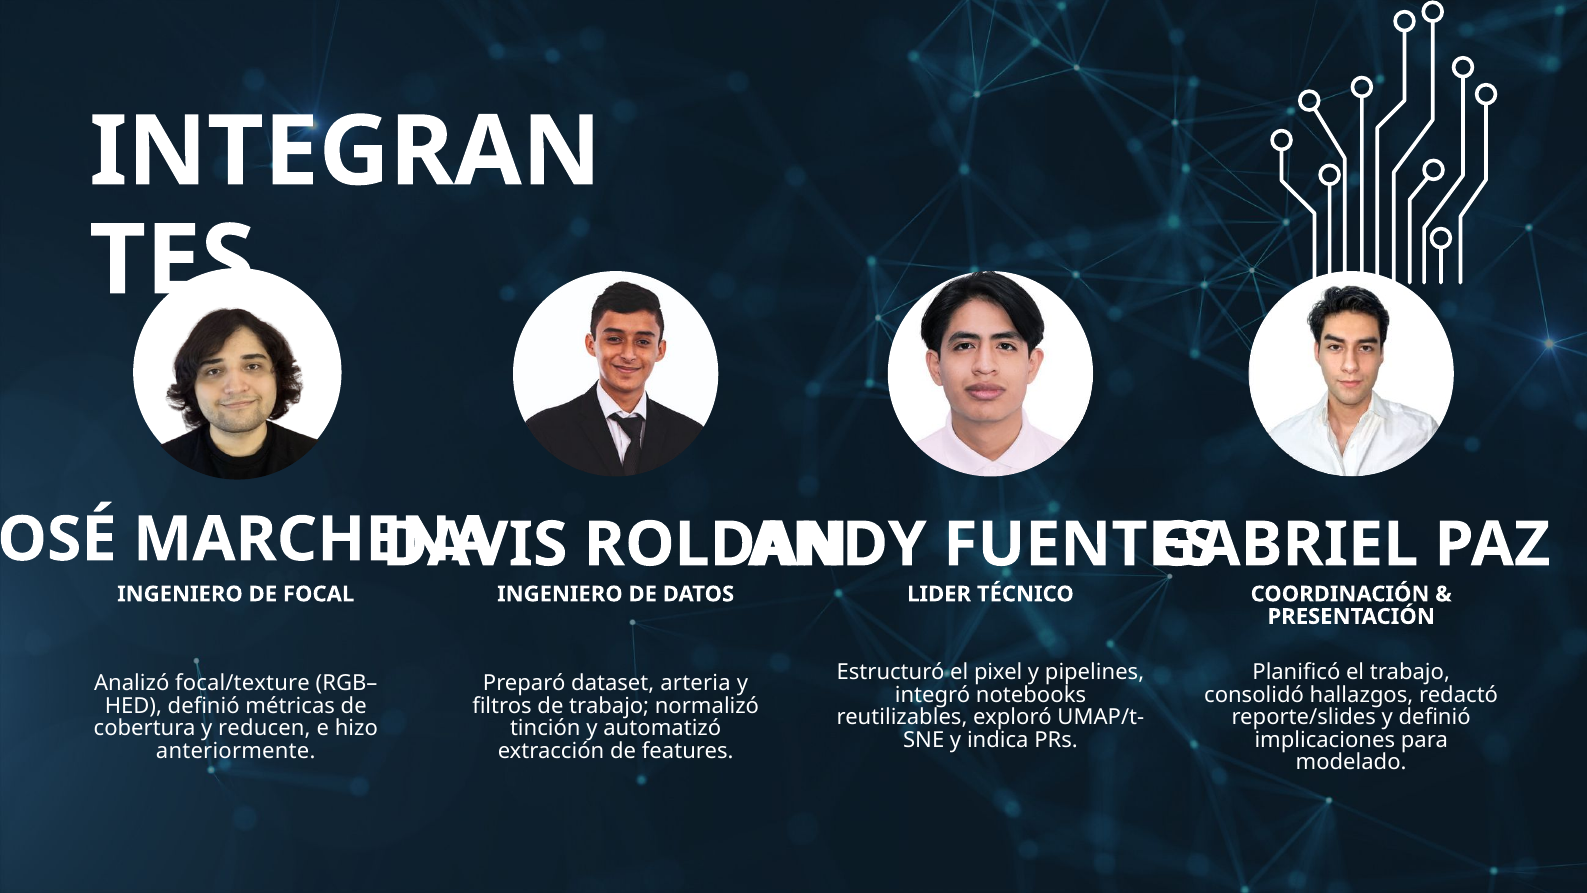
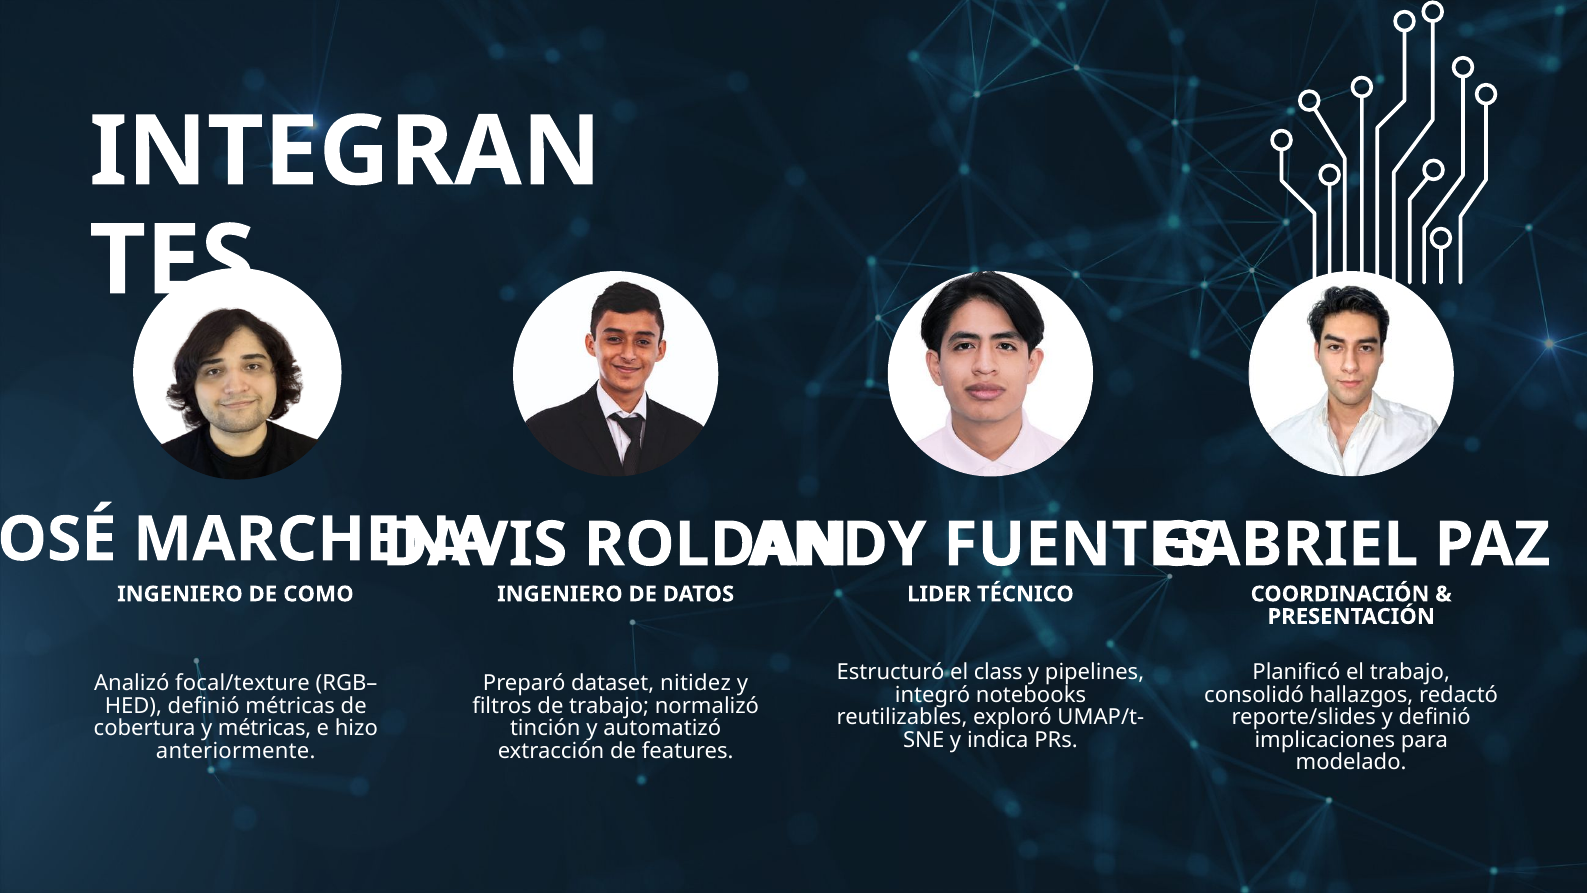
FOCAL: FOCAL -> COMO
pixel: pixel -> class
arteria: arteria -> nitidez
y reducen: reducen -> métricas
